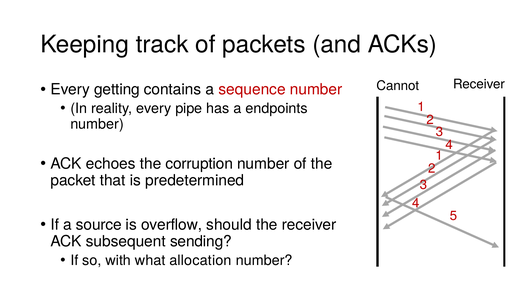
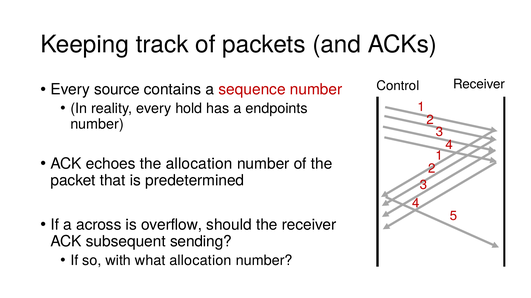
Cannot: Cannot -> Control
getting: getting -> source
pipe: pipe -> hold
the corruption: corruption -> allocation
source: source -> across
